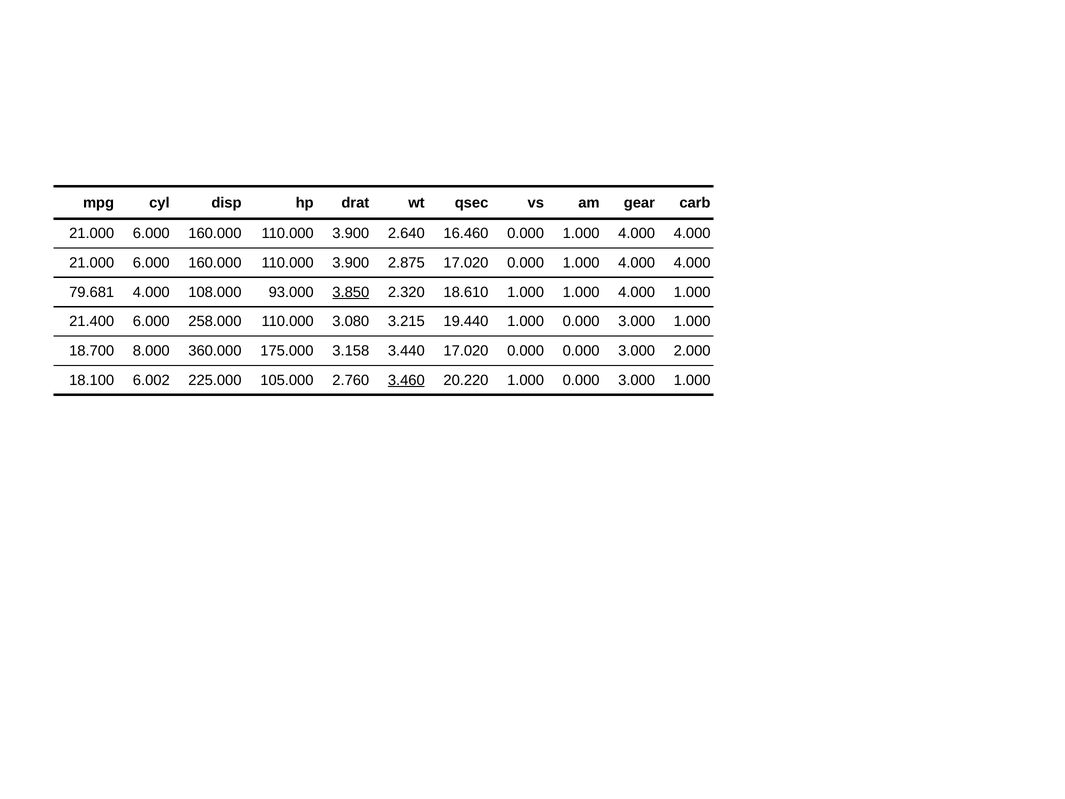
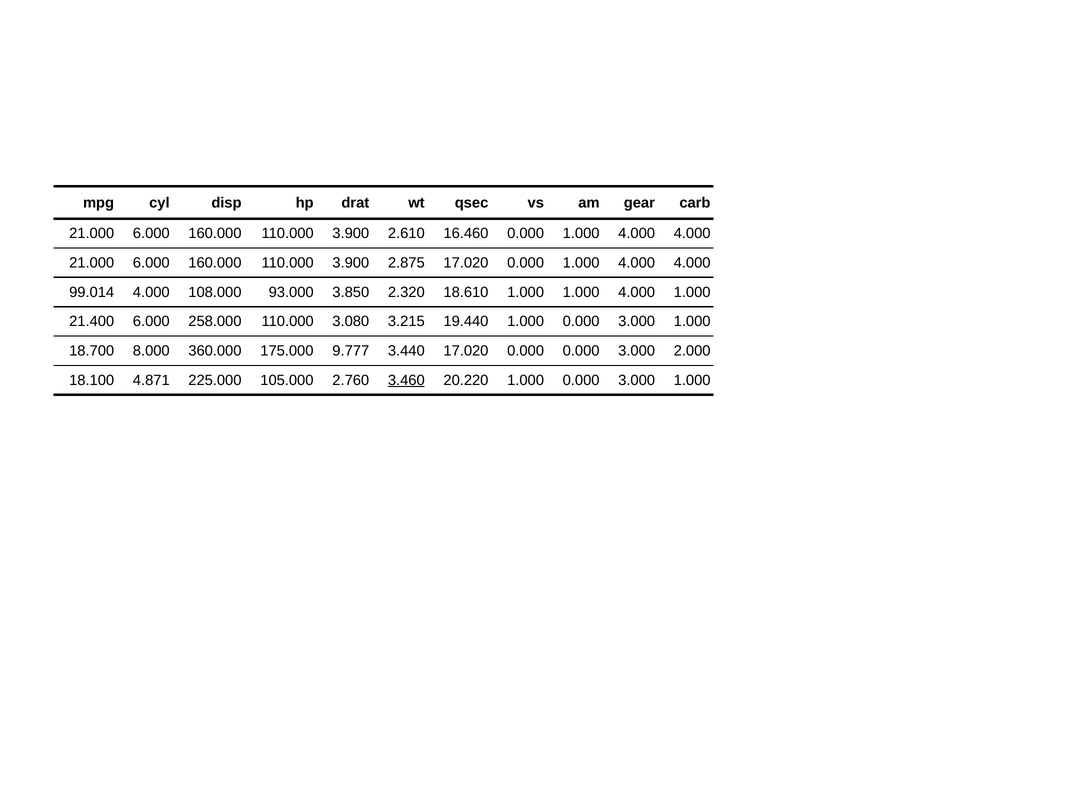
2.640: 2.640 -> 2.610
79.681: 79.681 -> 99.014
3.850 underline: present -> none
3.158: 3.158 -> 9.777
6.002: 6.002 -> 4.871
